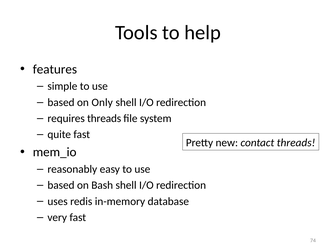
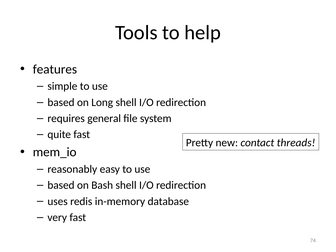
Only: Only -> Long
requires threads: threads -> general
